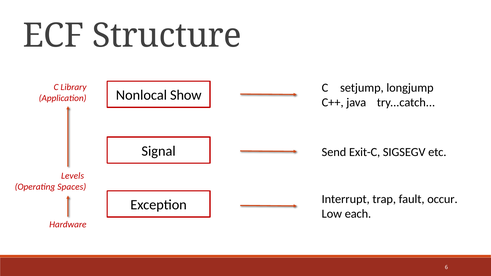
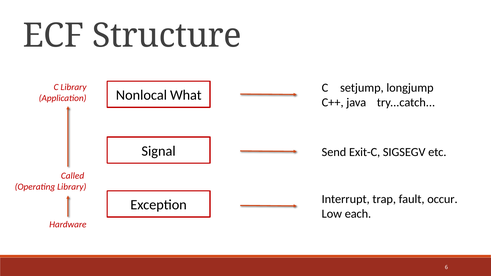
Show: Show -> What
Levels: Levels -> Called
Operating Spaces: Spaces -> Library
